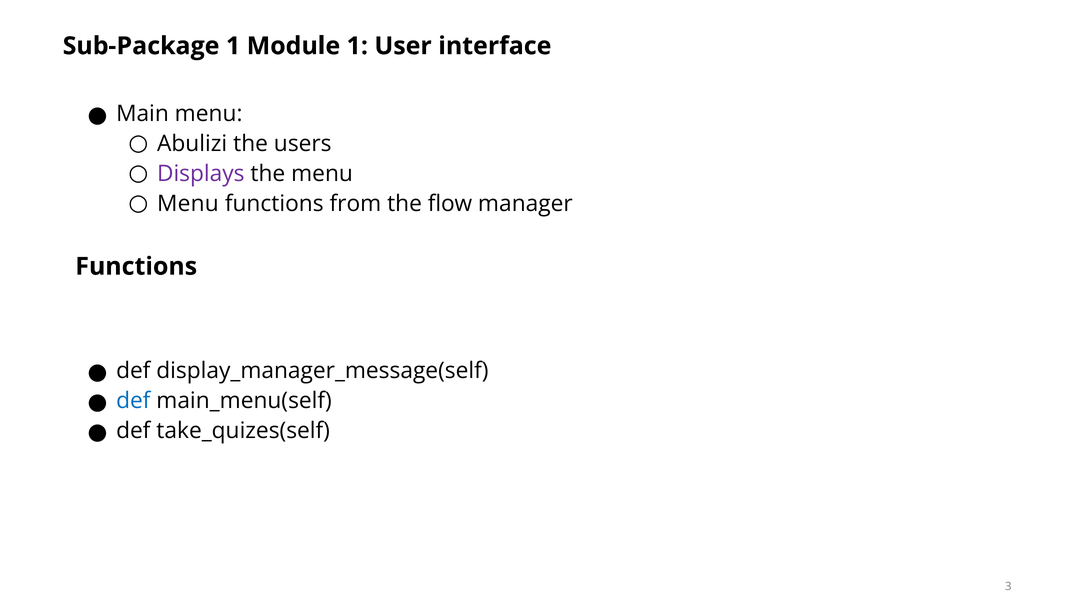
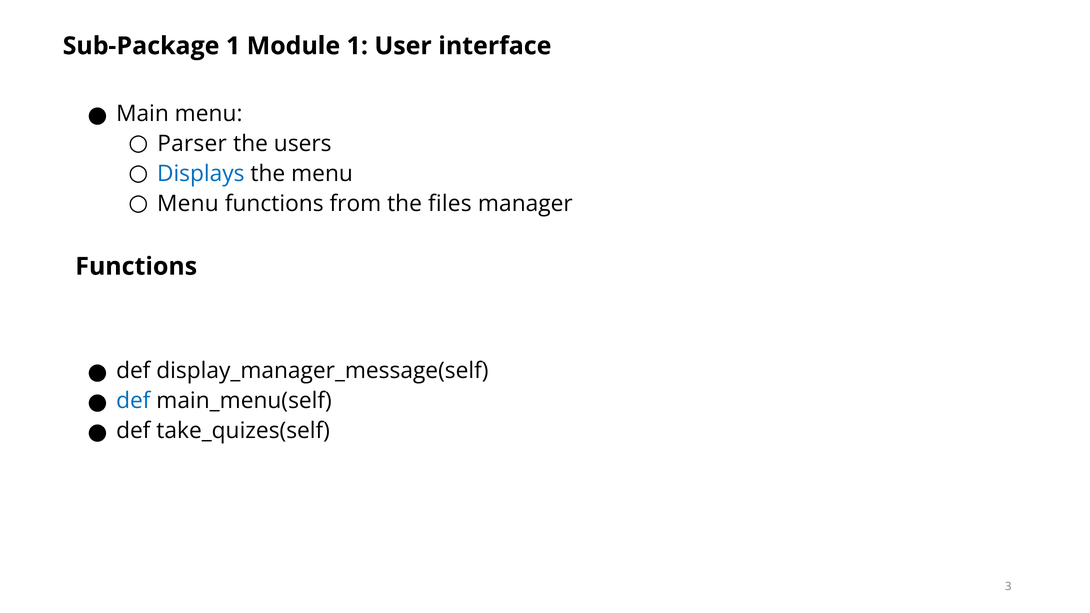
Abulizi: Abulizi -> Parser
Displays colour: purple -> blue
flow: flow -> files
